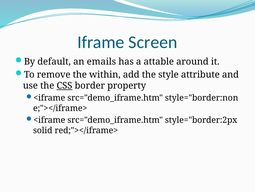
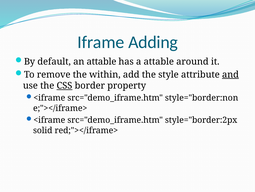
Screen: Screen -> Adding
an emails: emails -> attable
and underline: none -> present
